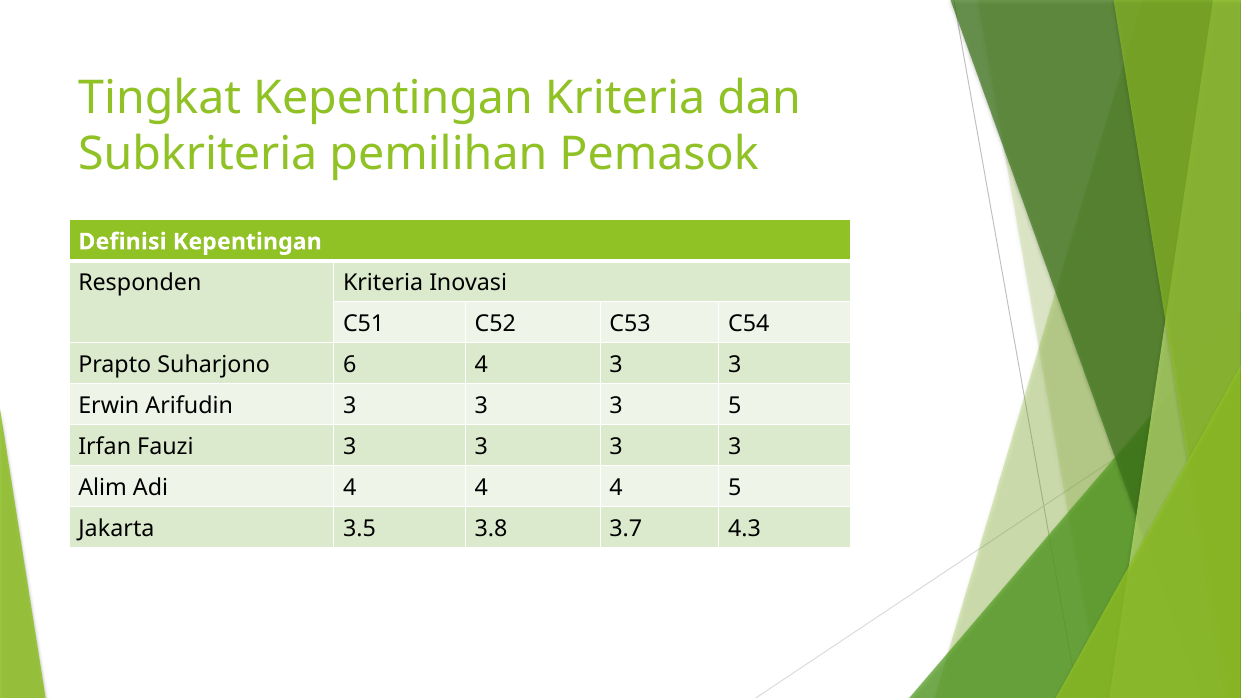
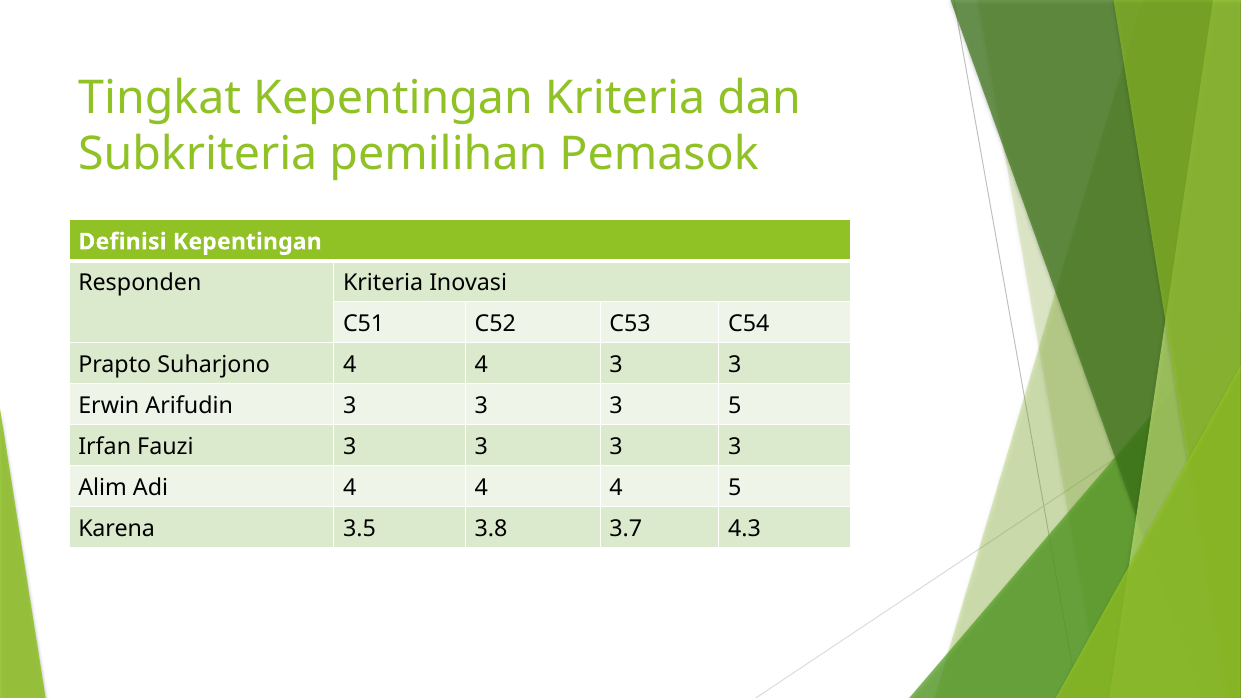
Suharjono 6: 6 -> 4
Jakarta: Jakarta -> Karena
